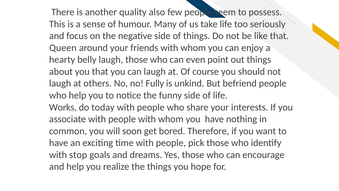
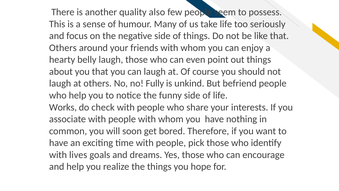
Queen at (63, 48): Queen -> Others
today: today -> check
stop: stop -> lives
